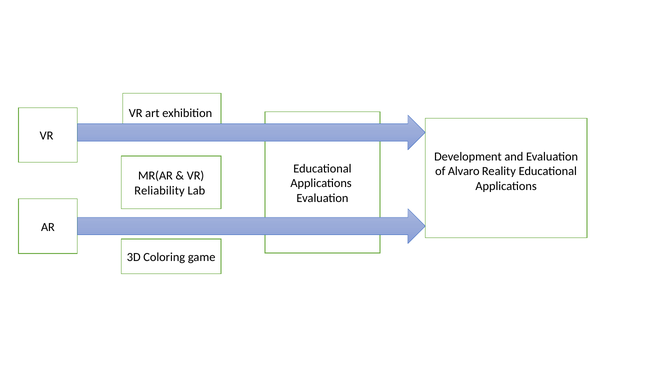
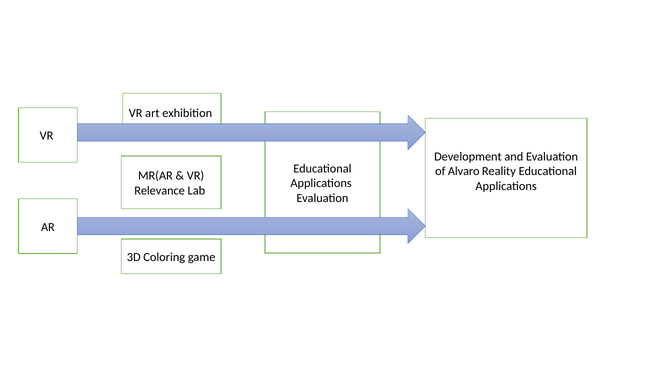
Reliability: Reliability -> Relevance
